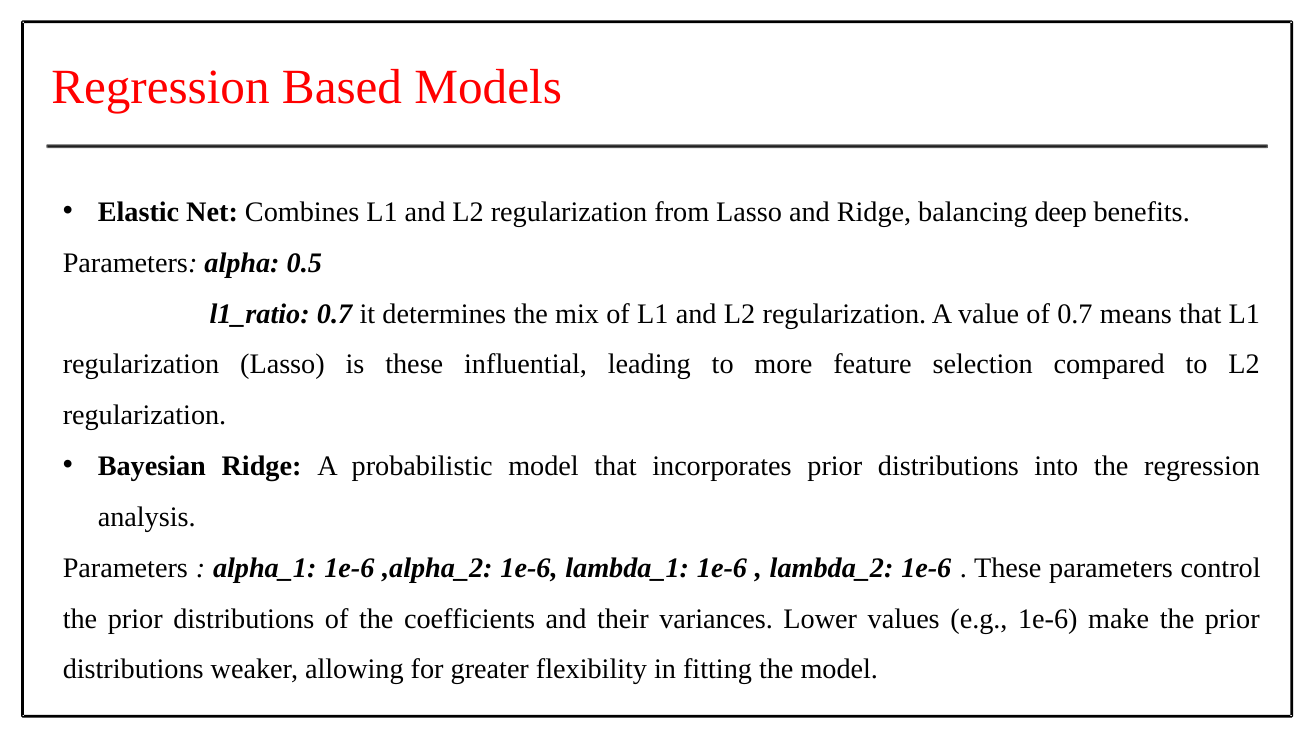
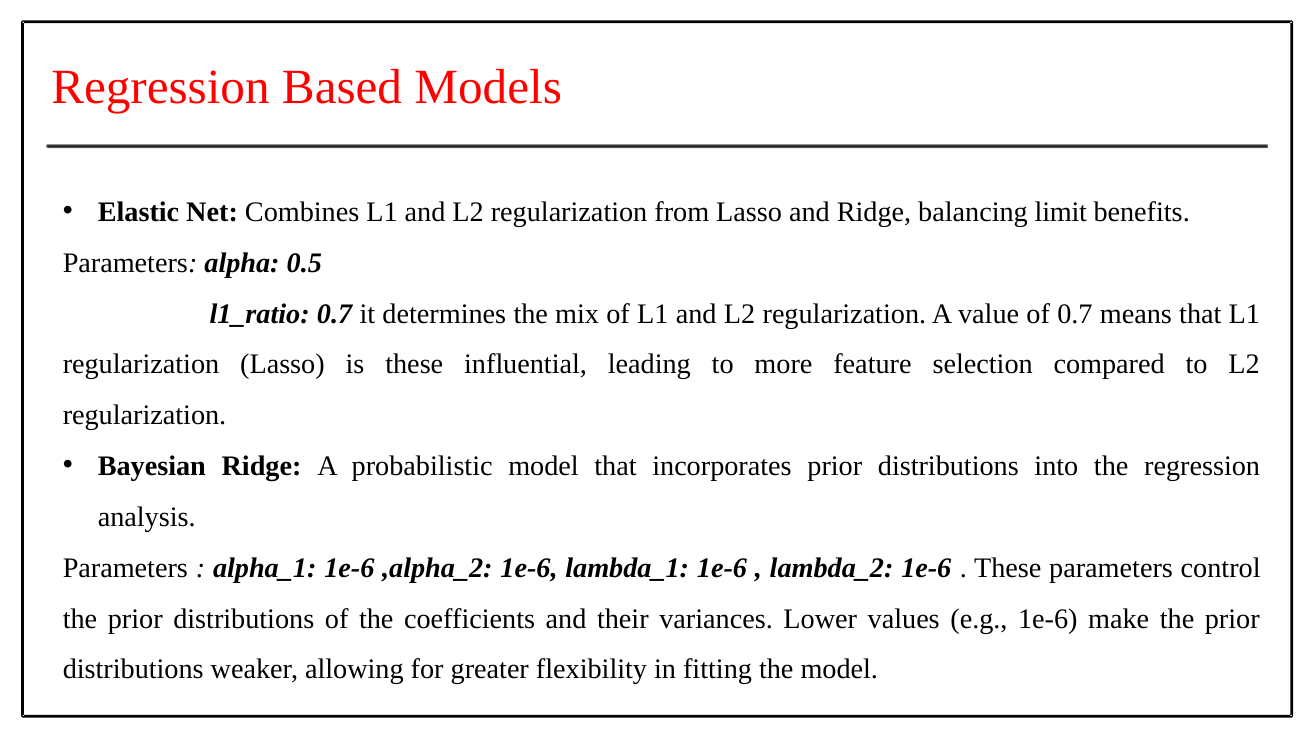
deep: deep -> limit
